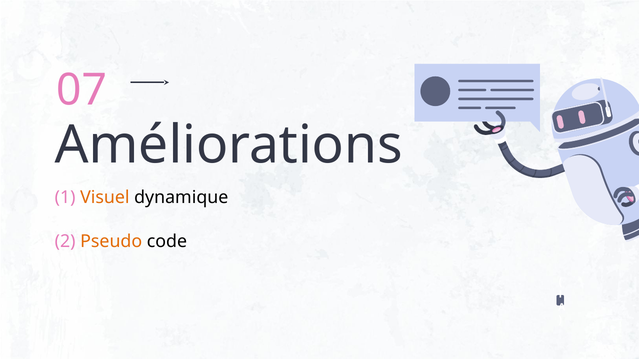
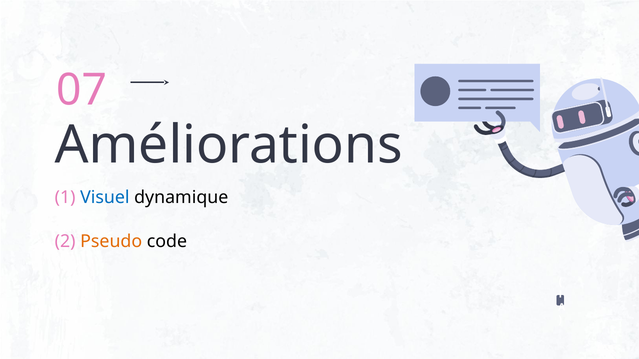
Visuel colour: orange -> blue
